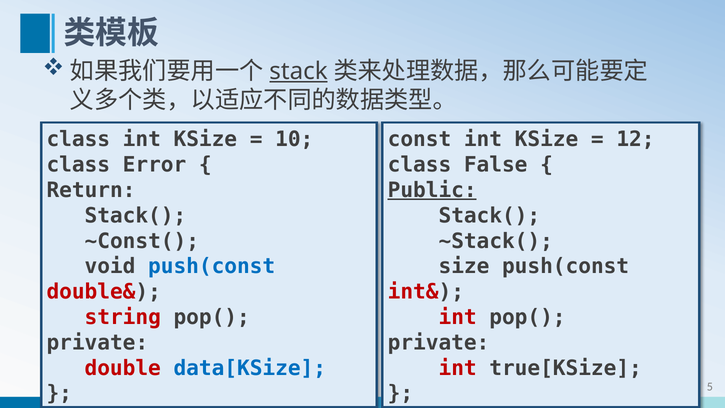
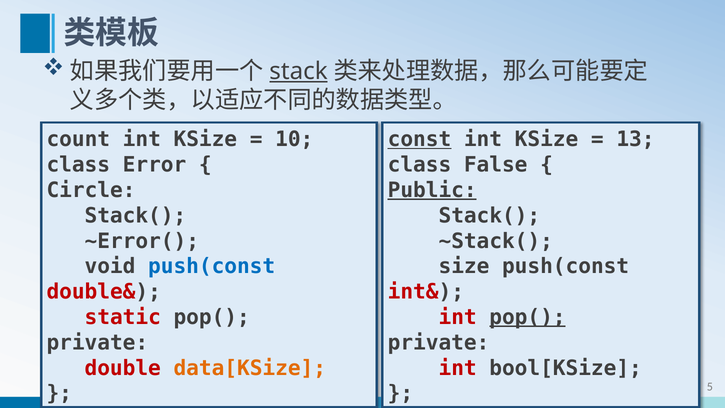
class at (78, 139): class -> count
const underline: none -> present
12: 12 -> 13
Return: Return -> Circle
~Const(: ~Const( -> ~Error(
string: string -> static
pop( at (527, 317) underline: none -> present
data[KSize colour: blue -> orange
true[KSize: true[KSize -> bool[KSize
